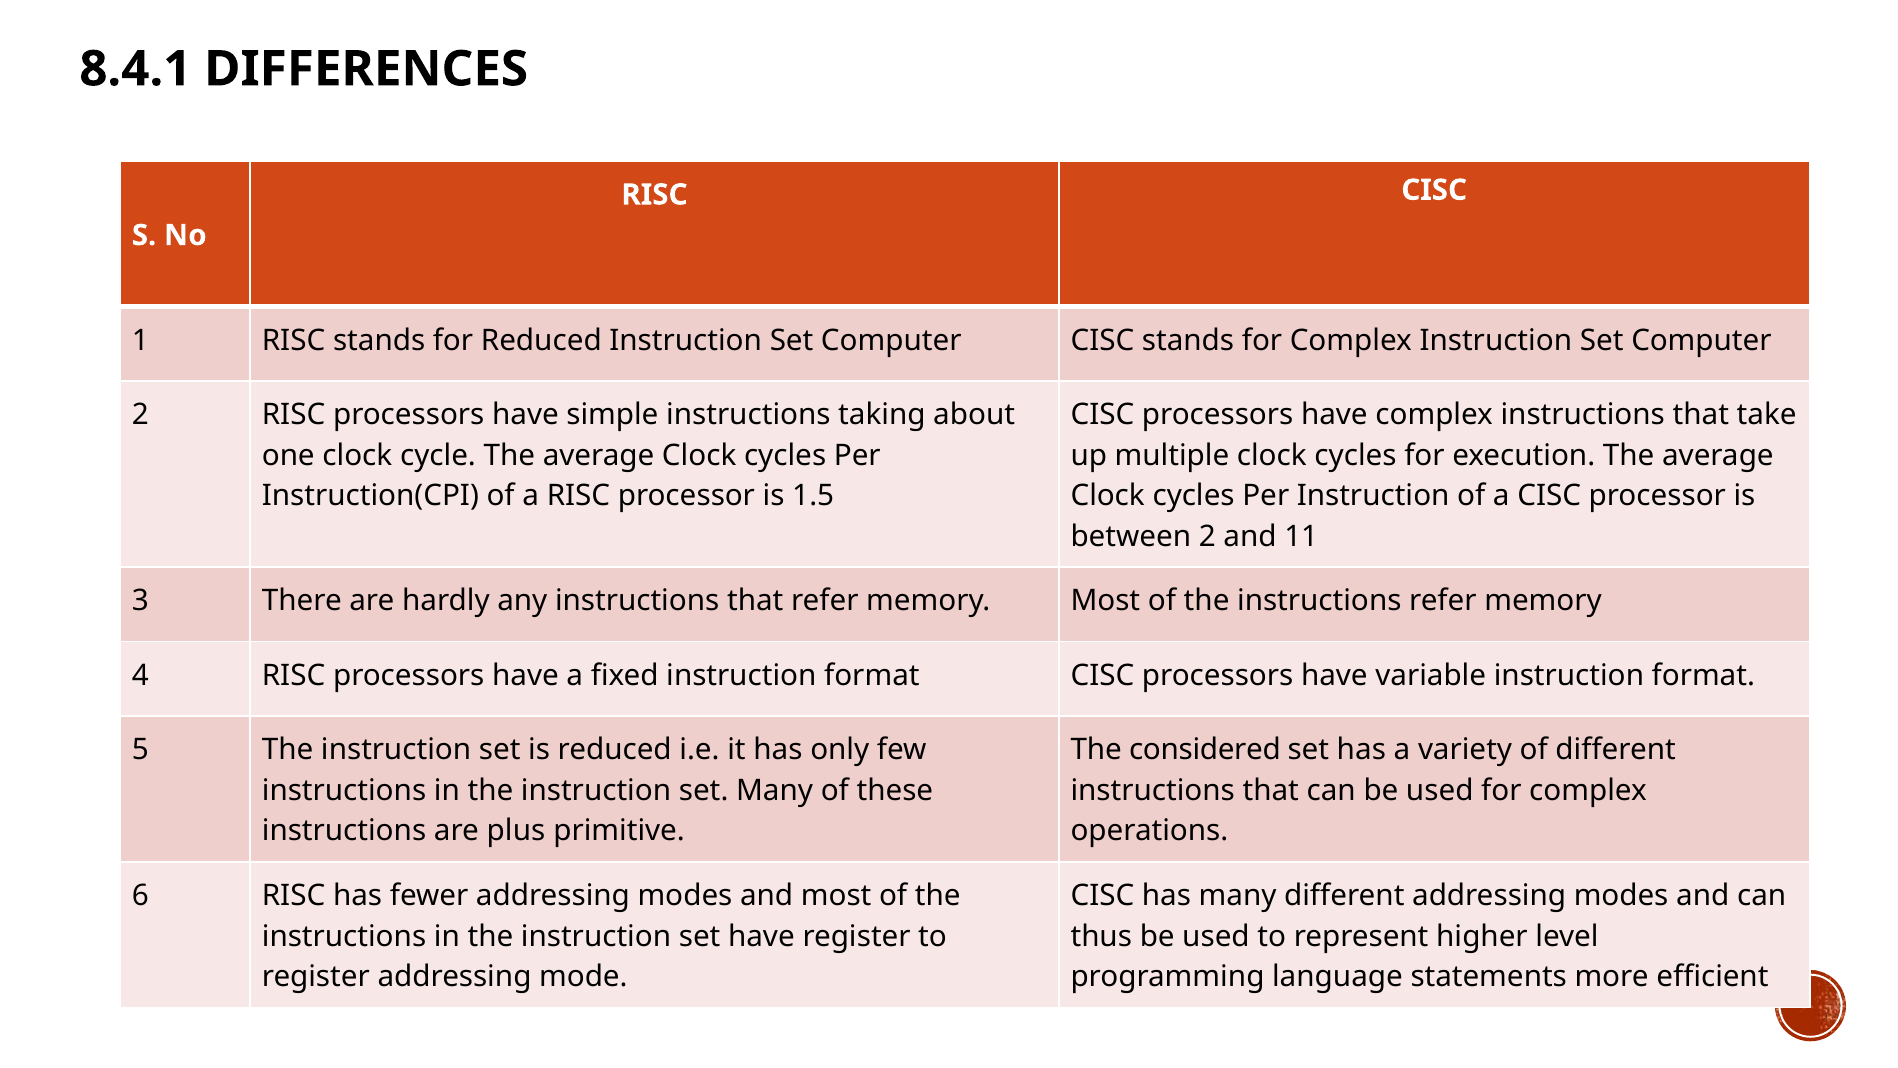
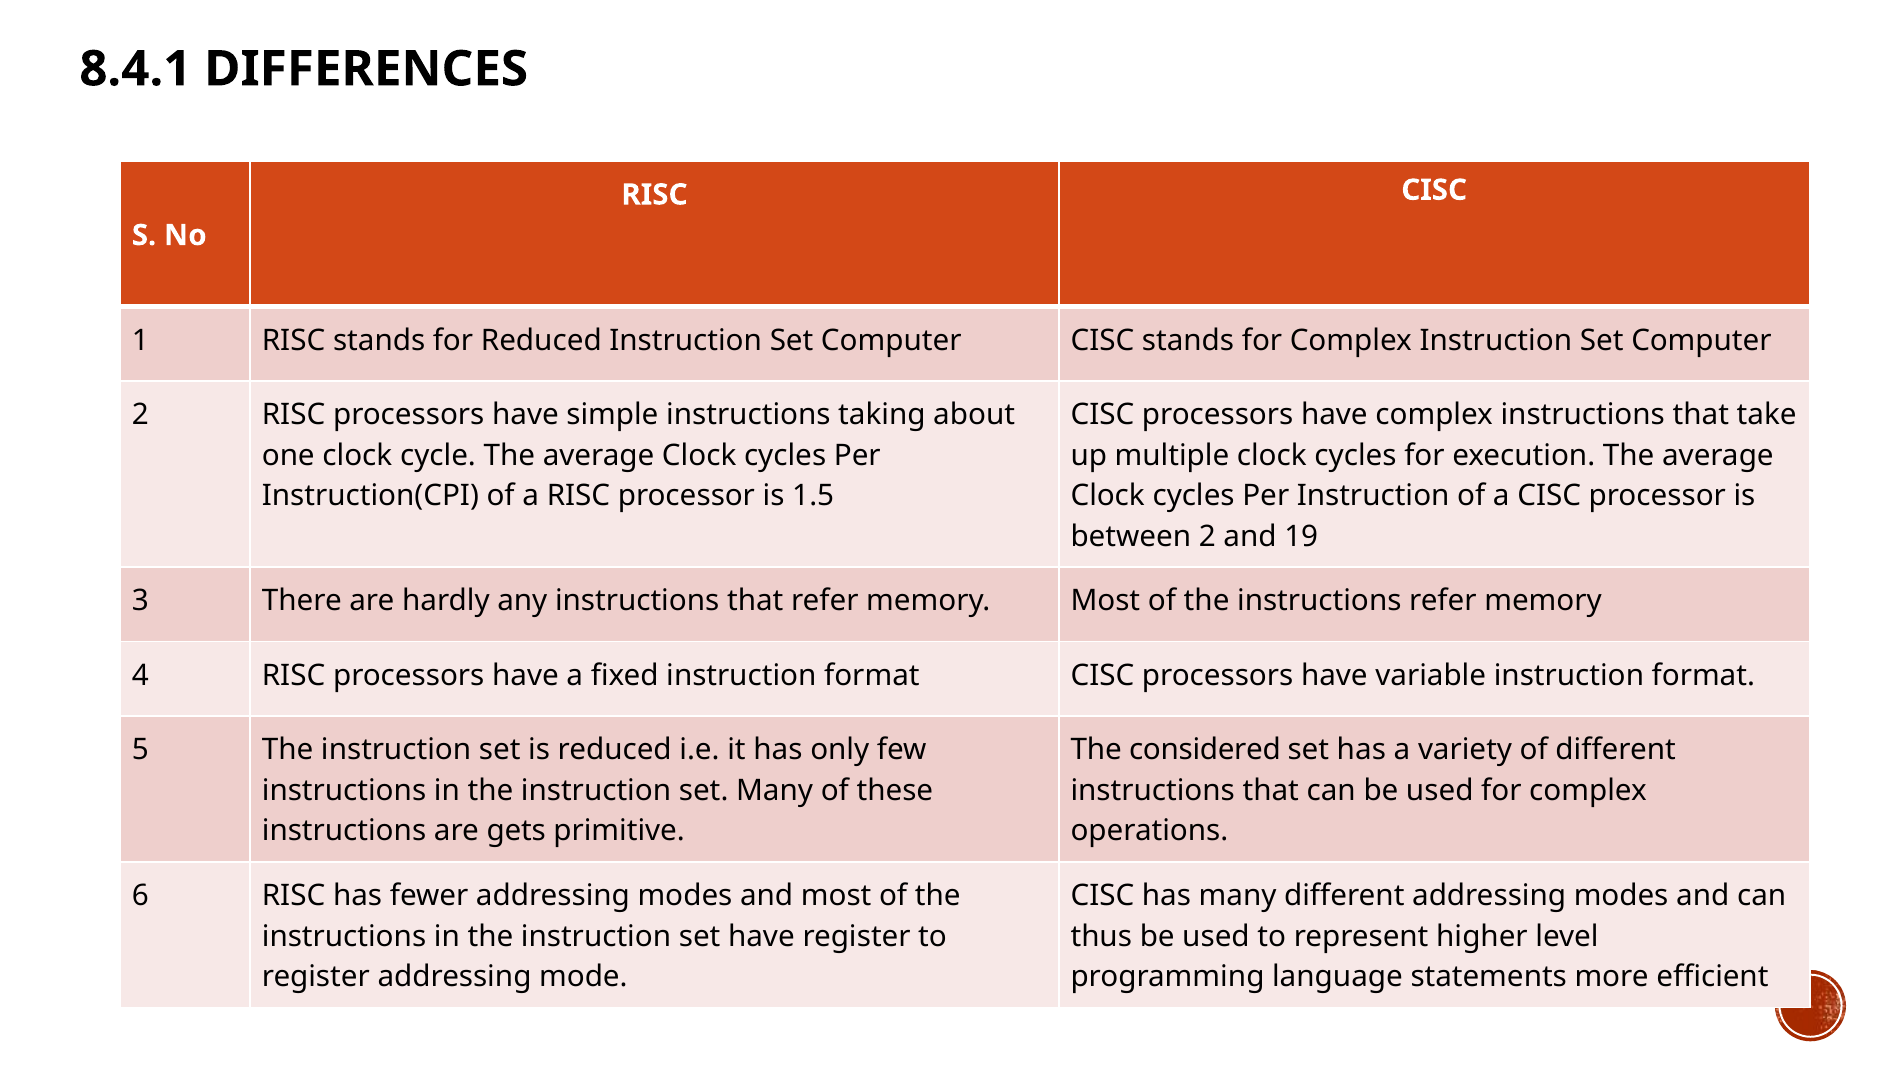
11: 11 -> 19
plus: plus -> gets
